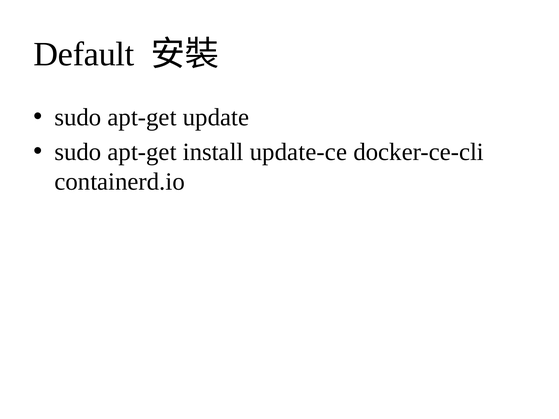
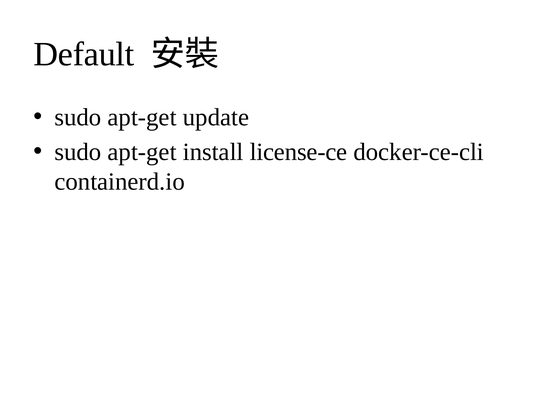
update-ce: update-ce -> license-ce
